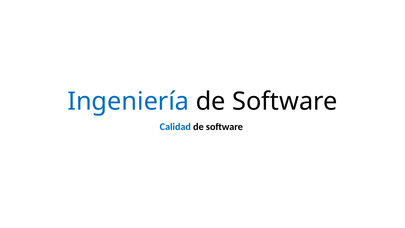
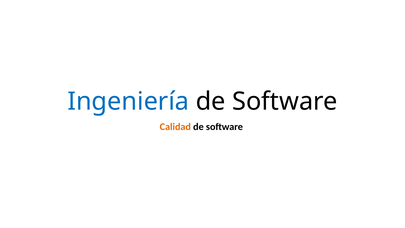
Calidad colour: blue -> orange
